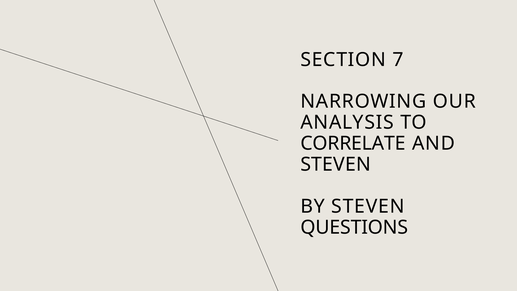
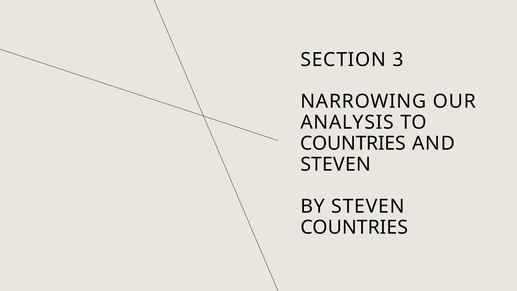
7: 7 -> 3
CORRELATE at (353, 143): CORRELATE -> COUNTRIES
QUESTIONS at (354, 227): QUESTIONS -> COUNTRIES
